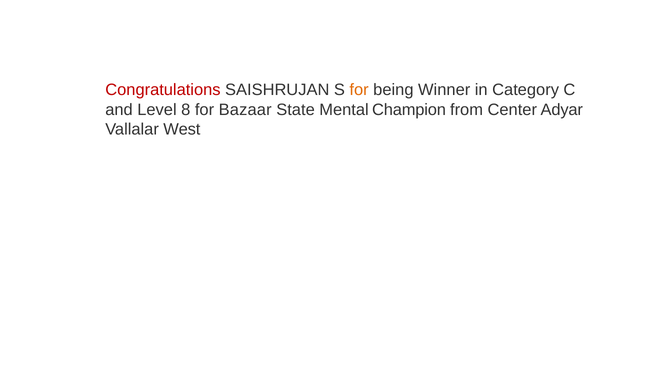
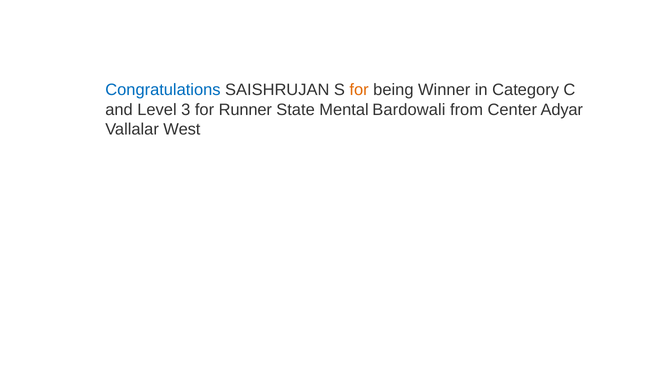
Congratulations colour: red -> blue
8: 8 -> 3
Bazaar: Bazaar -> Runner
Champion: Champion -> Bardowali
